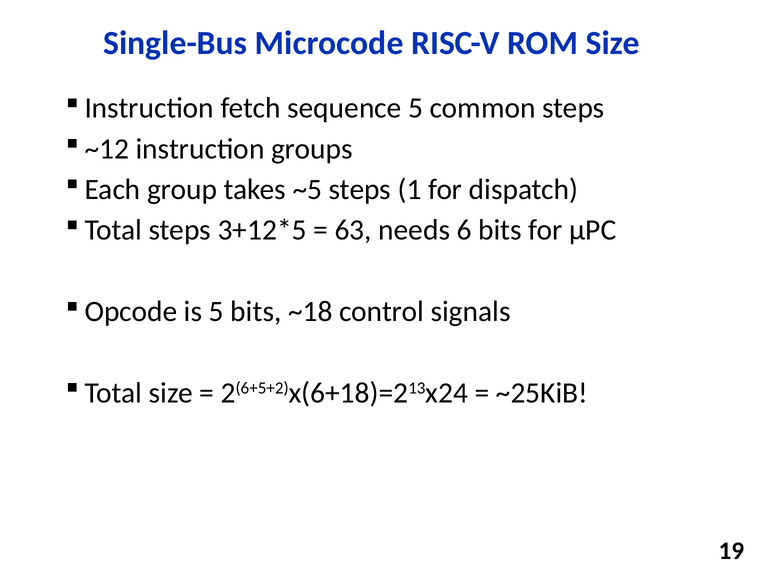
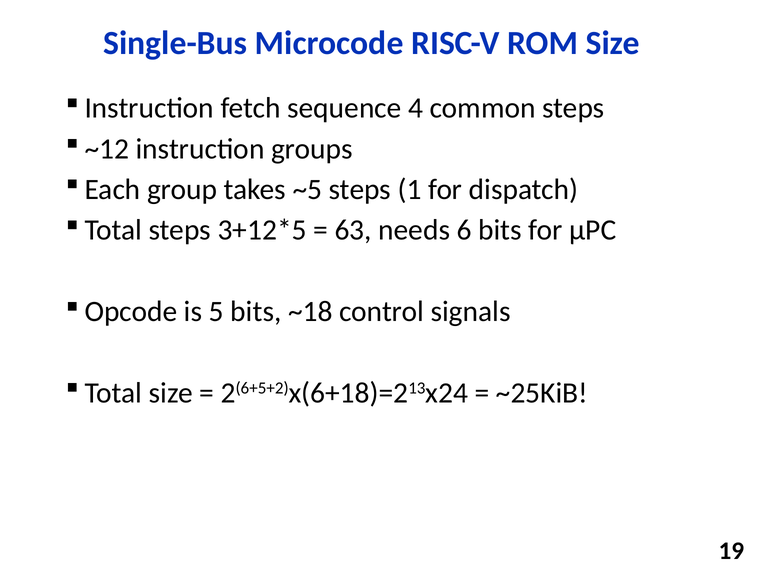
sequence 5: 5 -> 4
